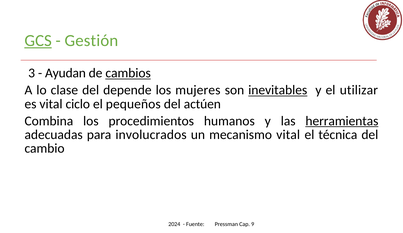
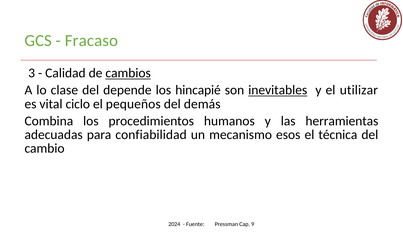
GCS underline: present -> none
Gestión: Gestión -> Fracaso
Ayudan: Ayudan -> Calidad
mujeres: mujeres -> hincapié
actúen: actúen -> demás
herramientas underline: present -> none
involucrados: involucrados -> confiabilidad
mecanismo vital: vital -> esos
